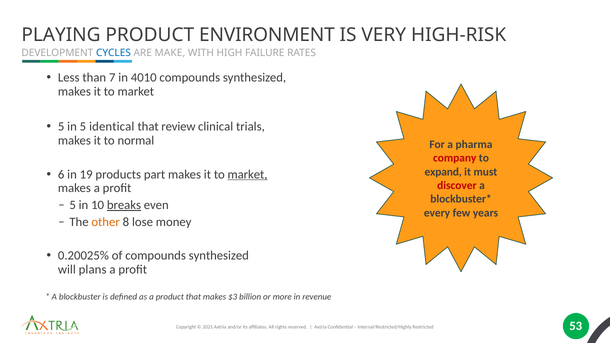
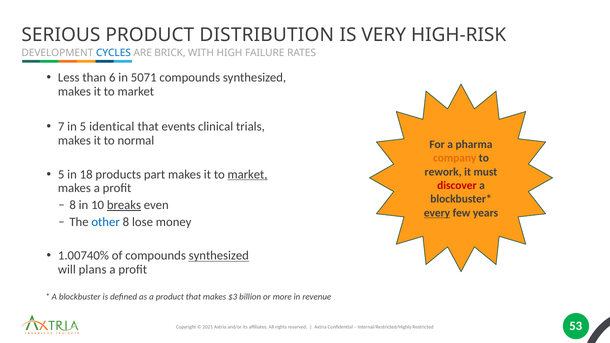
PLAYING: PLAYING -> SERIOUS
ENVIRONMENT: ENVIRONMENT -> DISTRIBUTION
MAKE: MAKE -> BRICK
7: 7 -> 6
4010: 4010 -> 5071
5 at (61, 127): 5 -> 7
review: review -> events
company colour: red -> orange
expand: expand -> rework
6 at (61, 174): 6 -> 5
19: 19 -> 18
5 at (73, 205): 5 -> 8
every underline: none -> present
other colour: orange -> blue
0.20025%: 0.20025% -> 1.00740%
synthesized at (219, 256) underline: none -> present
